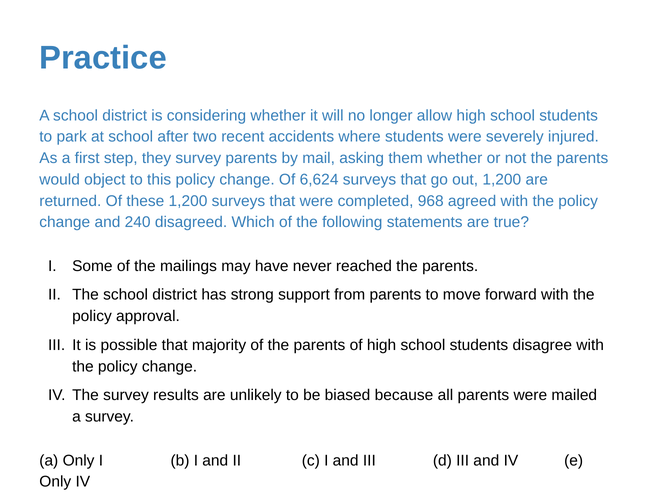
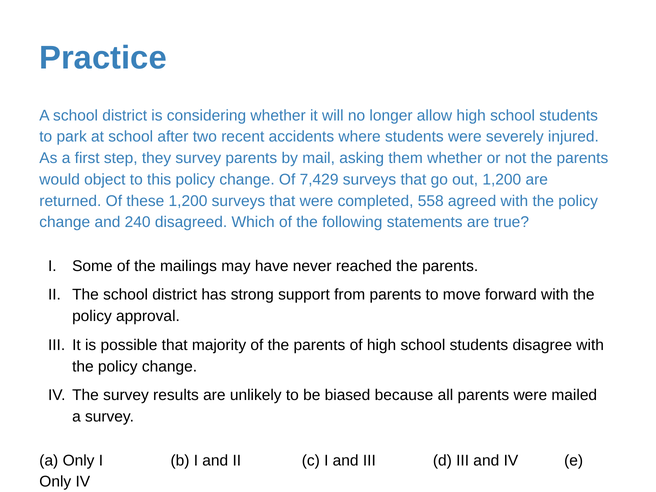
6,624: 6,624 -> 7,429
968: 968 -> 558
